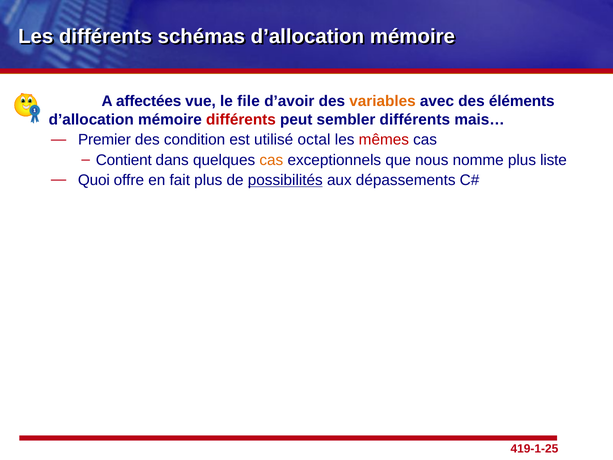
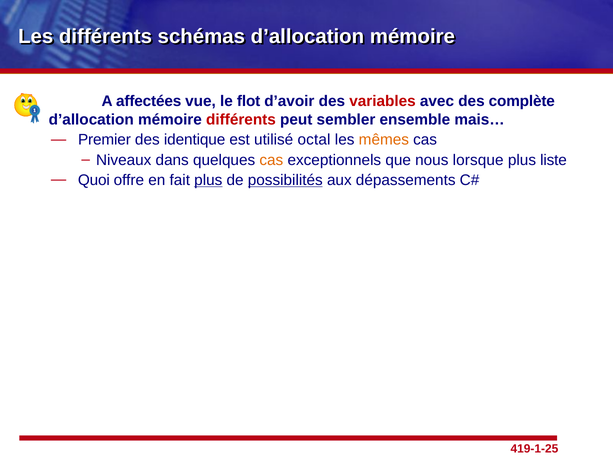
file: file -> flot
variables colour: orange -> red
éléments: éléments -> complète
sembler différents: différents -> ensemble
condition: condition -> identique
mêmes colour: red -> orange
Contient: Contient -> Niveaux
nomme: nomme -> lorsque
plus at (208, 180) underline: none -> present
